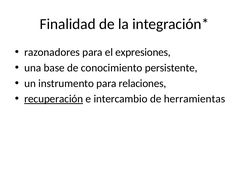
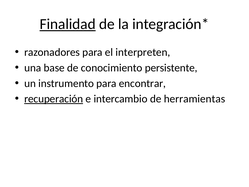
Finalidad underline: none -> present
expresiones: expresiones -> interpreten
relaciones: relaciones -> encontrar
